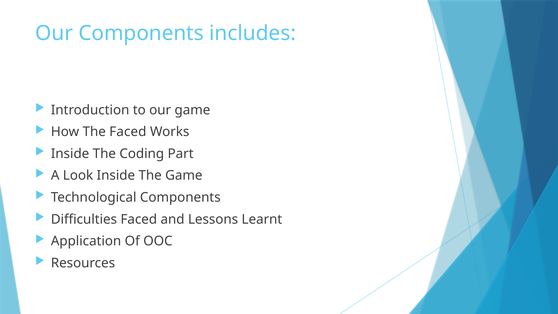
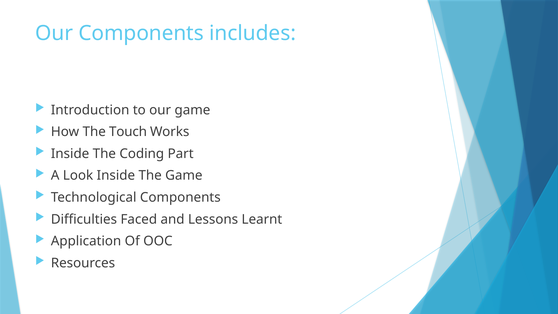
The Faced: Faced -> Touch
